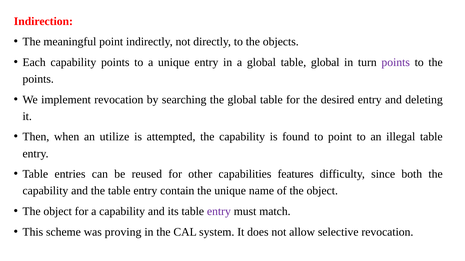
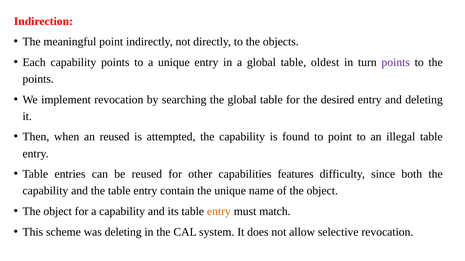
table global: global -> oldest
an utilize: utilize -> reused
entry at (219, 212) colour: purple -> orange
was proving: proving -> deleting
